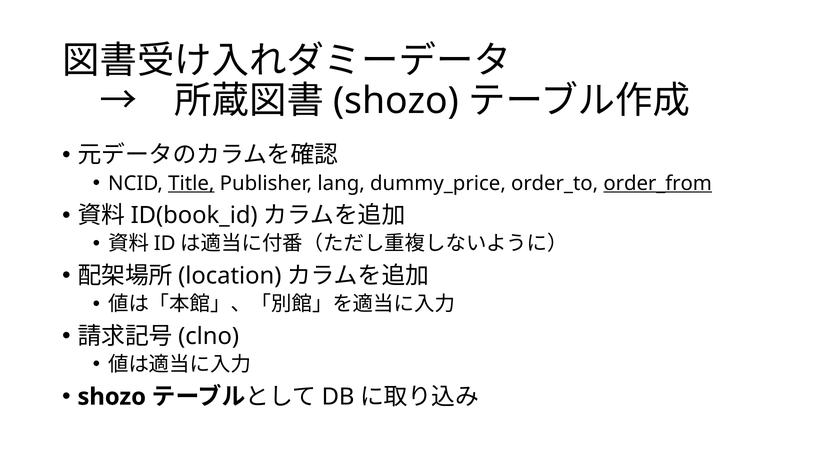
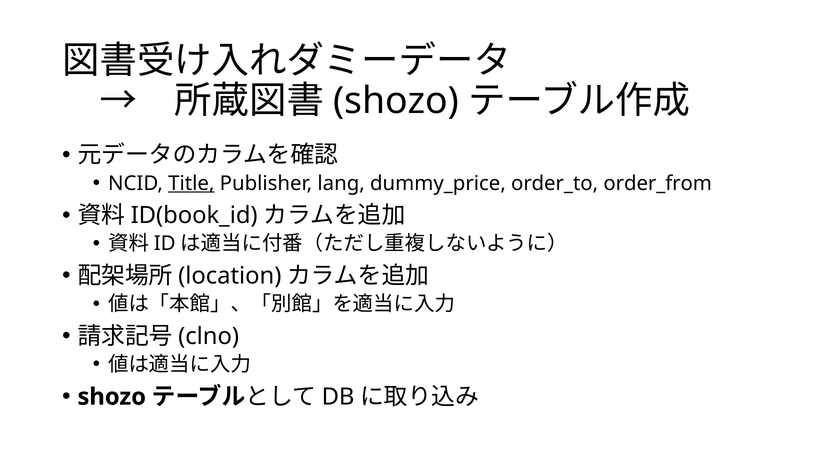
order_from underline: present -> none
